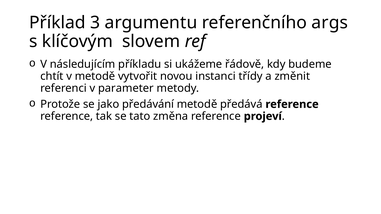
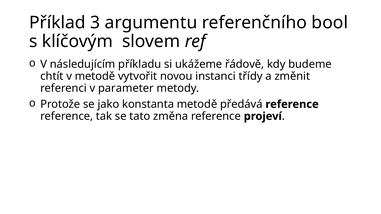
args: args -> bool
předávání: předávání -> konstanta
